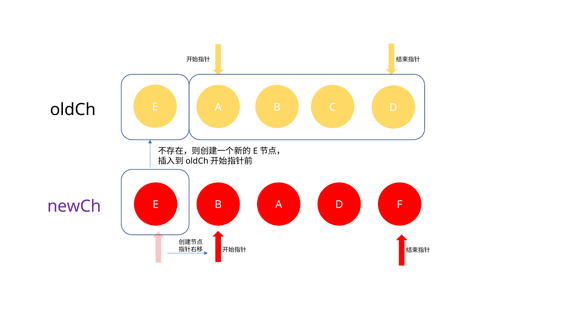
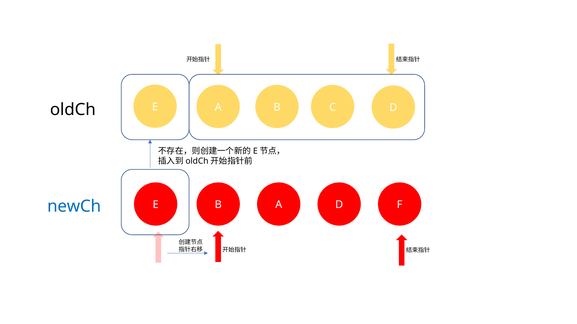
newCh colour: purple -> blue
